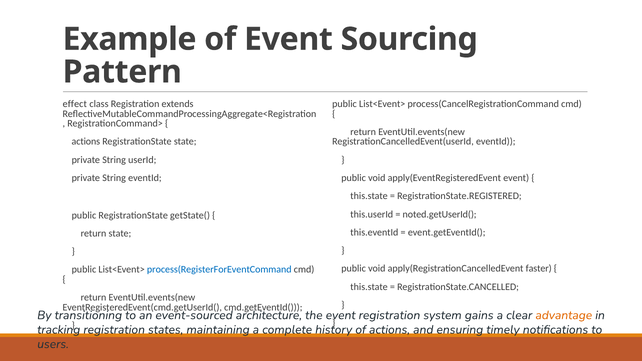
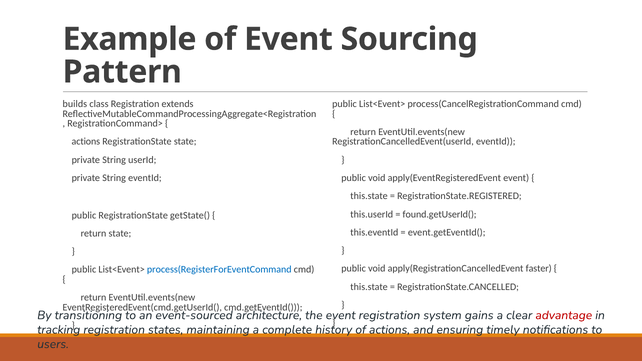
effect: effect -> builds
noted.getUserId(: noted.getUserId( -> found.getUserId(
advantage colour: orange -> red
